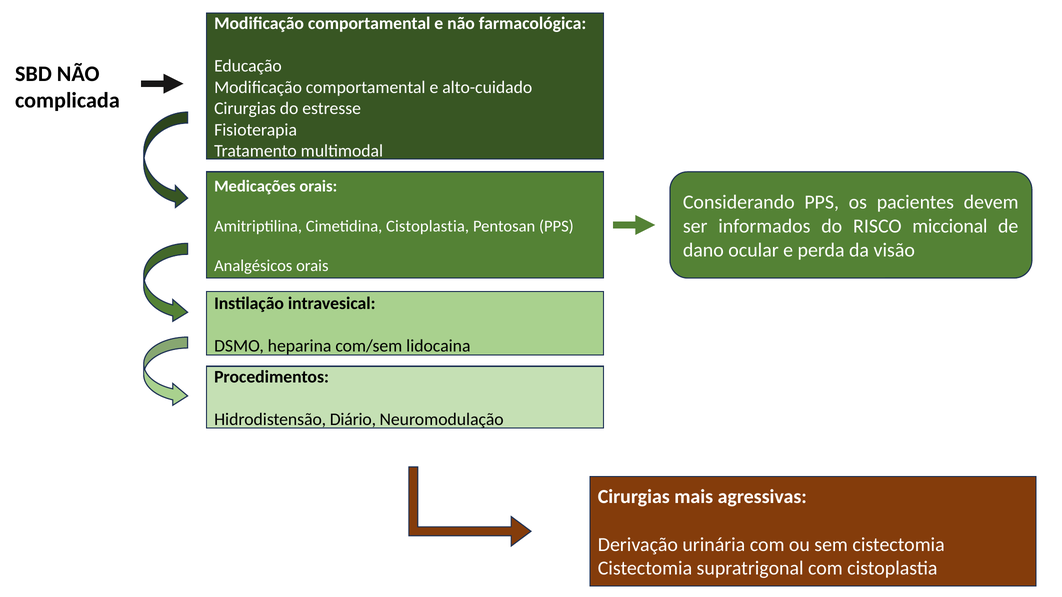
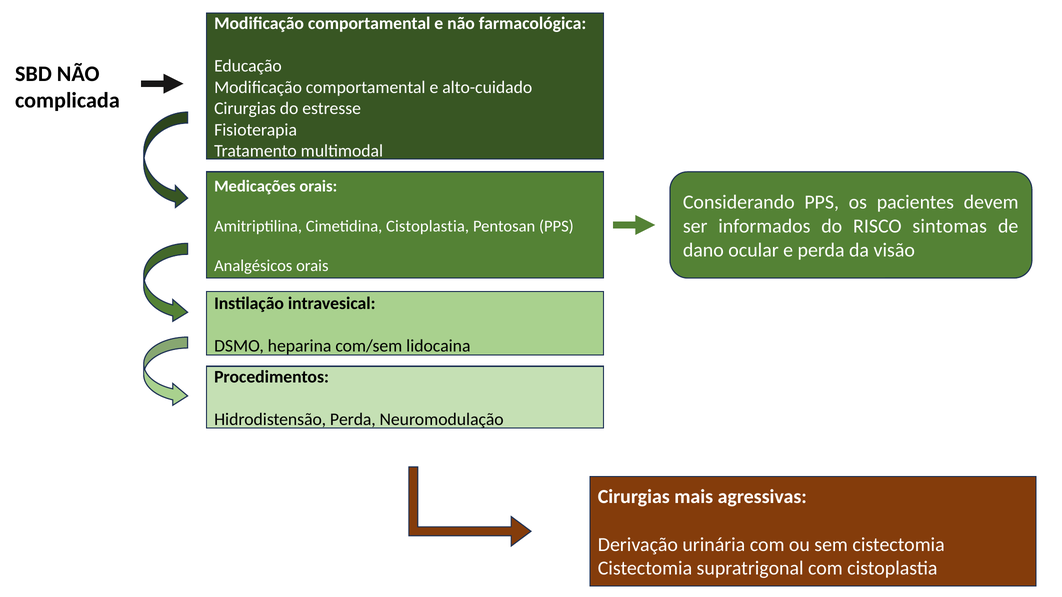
miccional: miccional -> sintomas
Hidrodistensão Diário: Diário -> Perda
